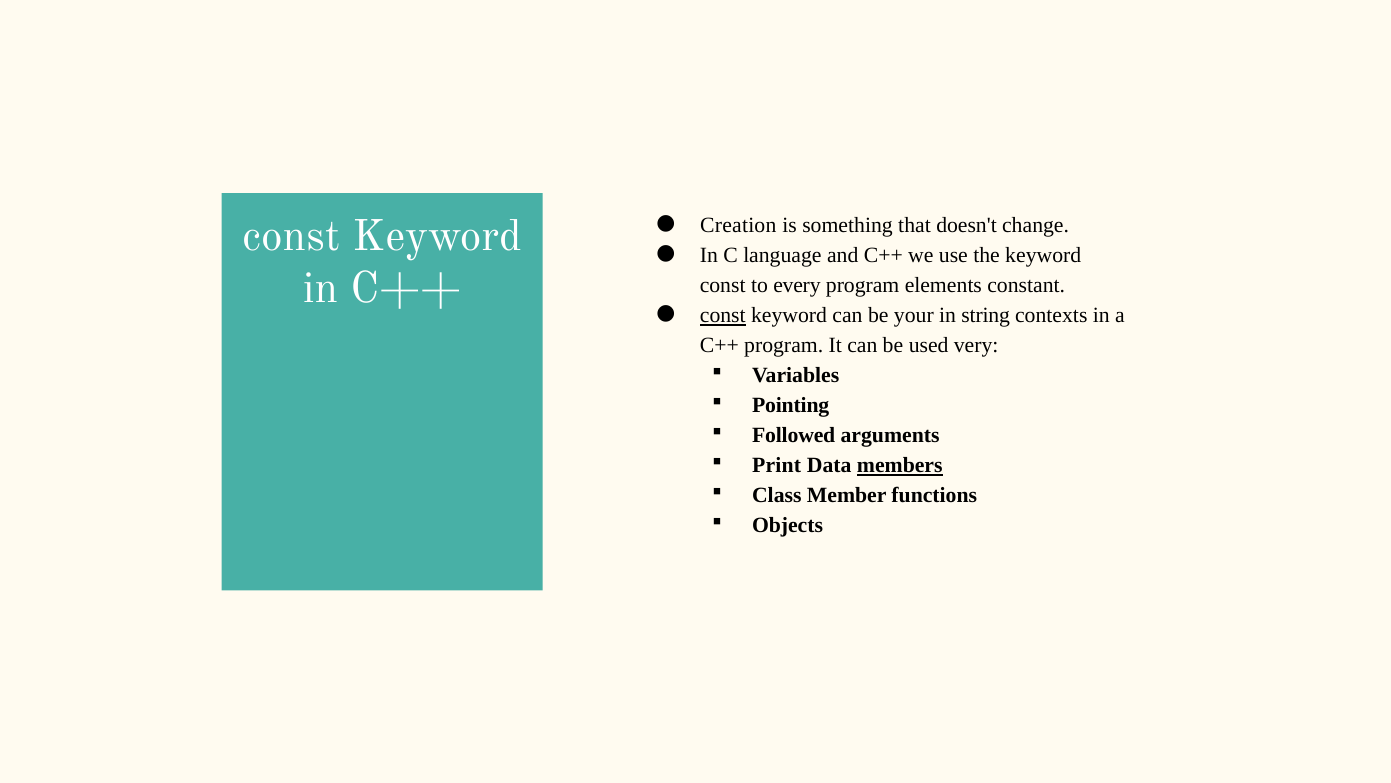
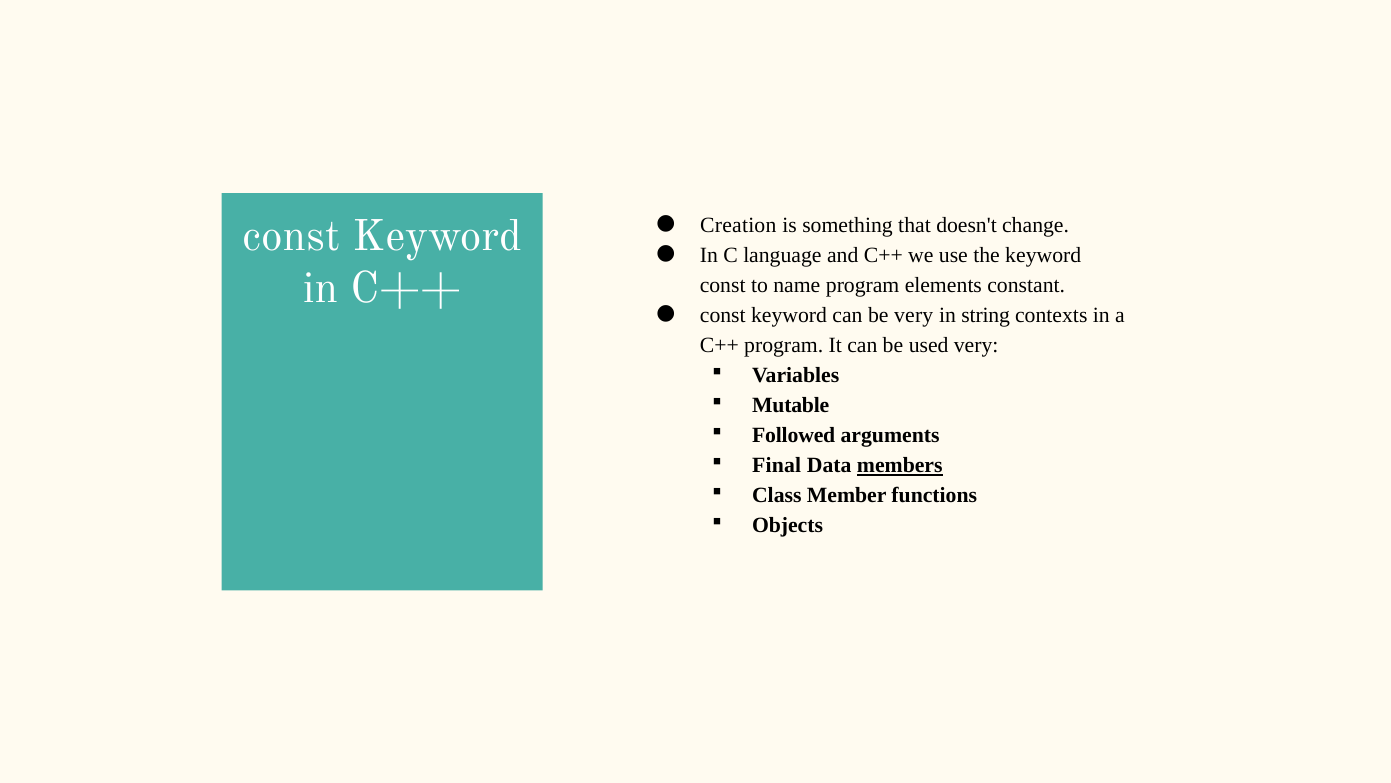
every: every -> name
const at (723, 315) underline: present -> none
be your: your -> very
Pointing: Pointing -> Mutable
Print: Print -> Final
